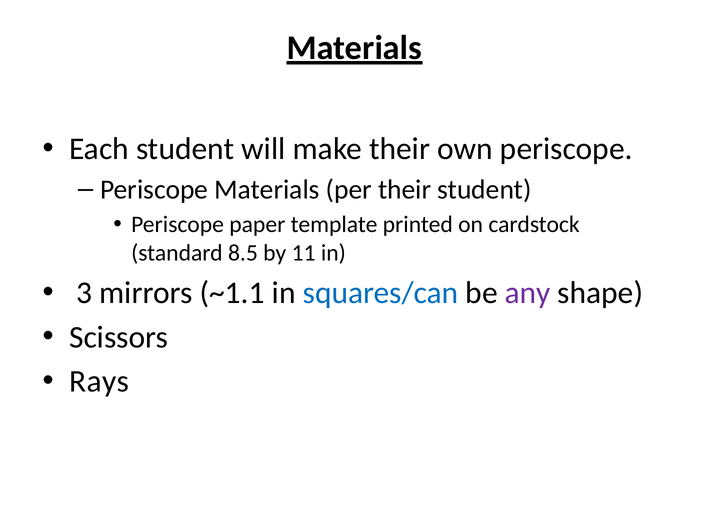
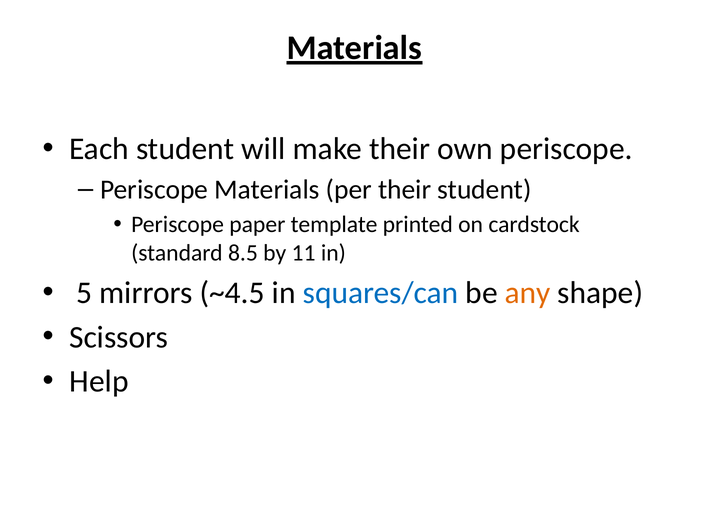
3: 3 -> 5
~1.1: ~1.1 -> ~4.5
any colour: purple -> orange
Rays: Rays -> Help
